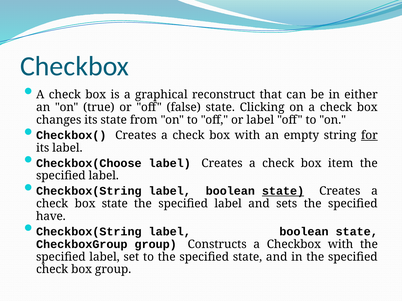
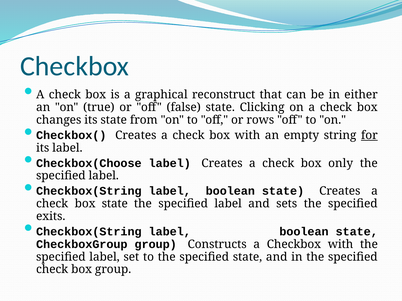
or label: label -> rows
item: item -> only
state at (283, 191) underline: present -> none
have: have -> exits
